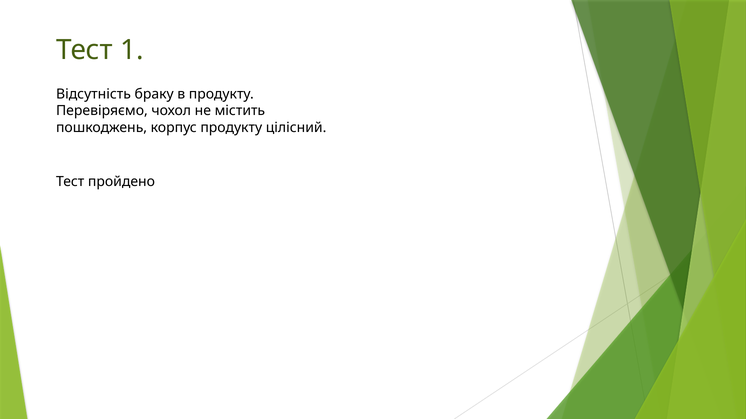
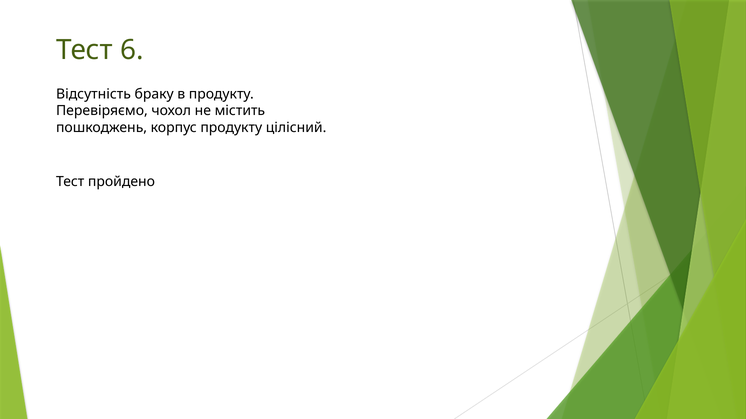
1: 1 -> 6
